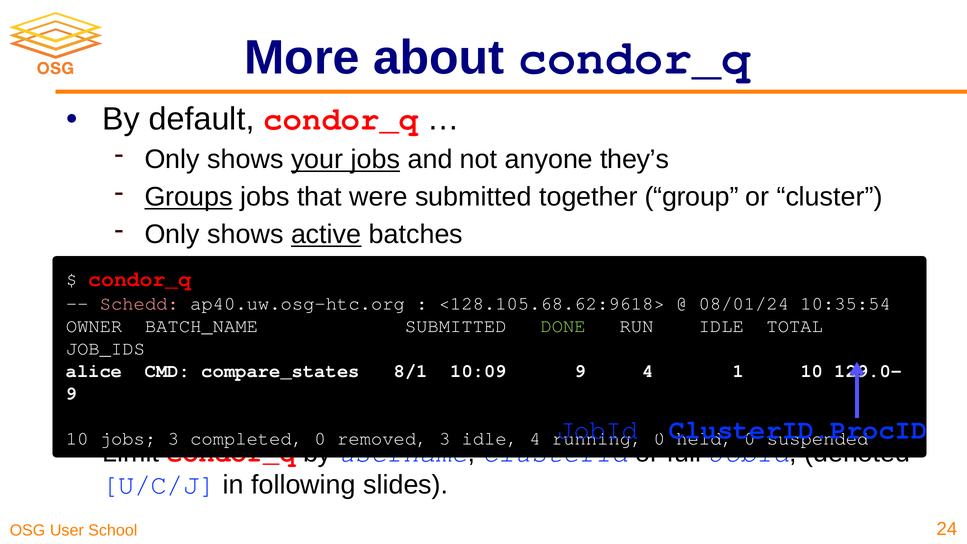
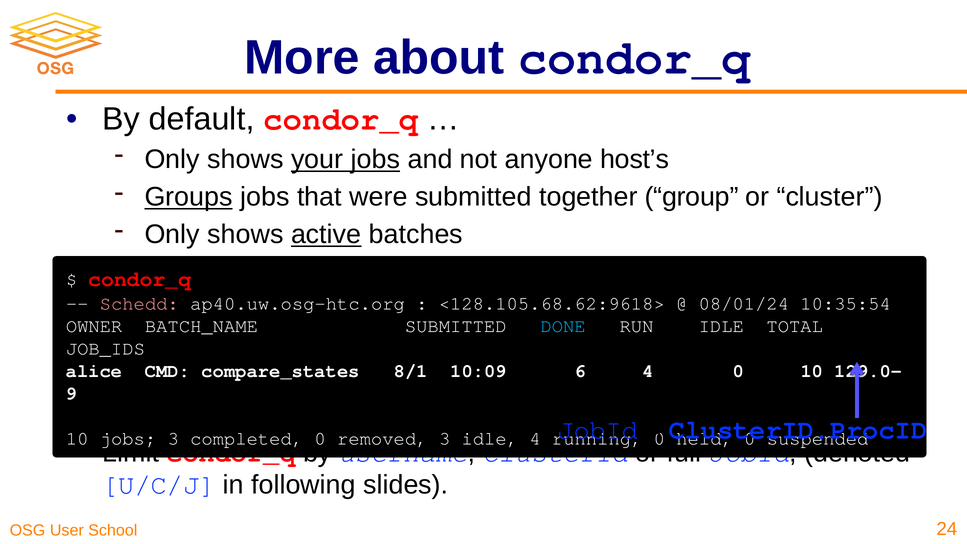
they’s: they’s -> host’s
DONE colour: light green -> light blue
10:09 9: 9 -> 6
4 1: 1 -> 0
